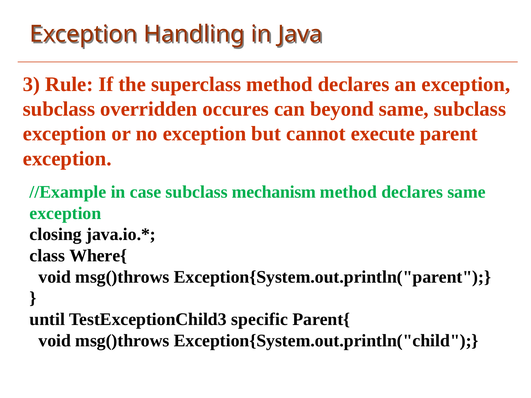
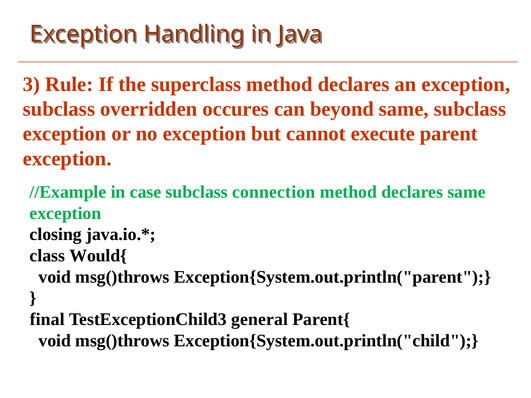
mechanism: mechanism -> connection
Where{: Where{ -> Would{
until: until -> final
specific: specific -> general
